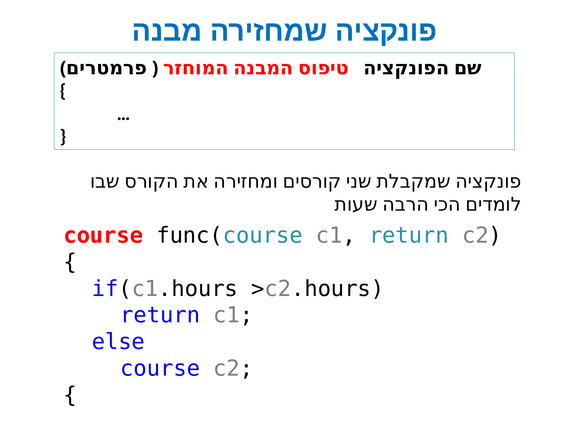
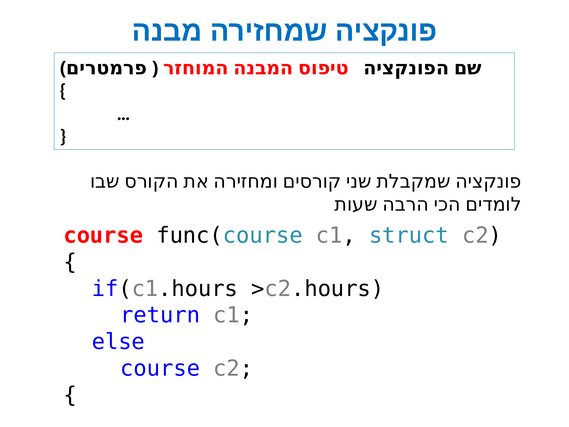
c1 return: return -> struct
